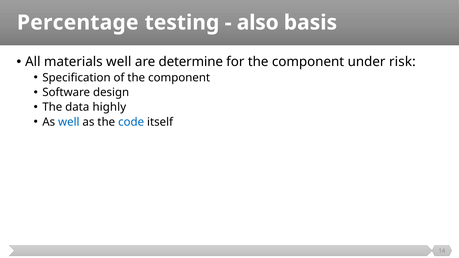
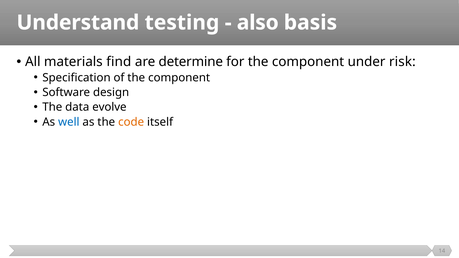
Percentage: Percentage -> Understand
materials well: well -> find
highly: highly -> evolve
code colour: blue -> orange
